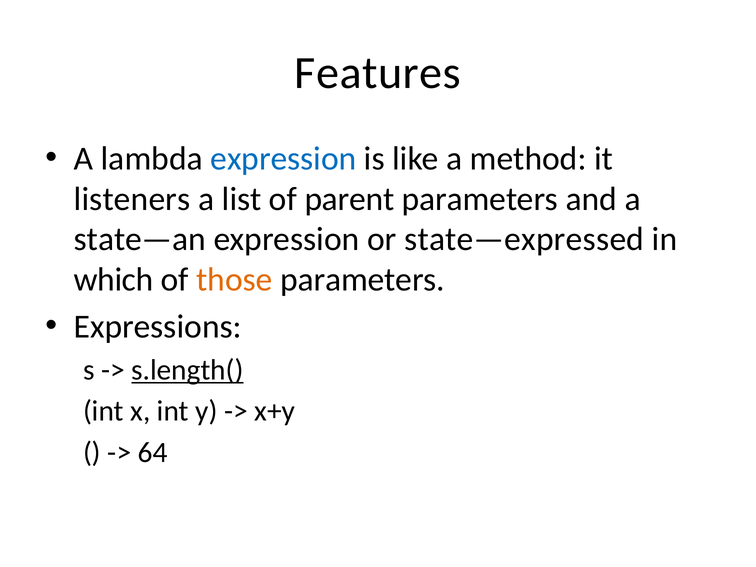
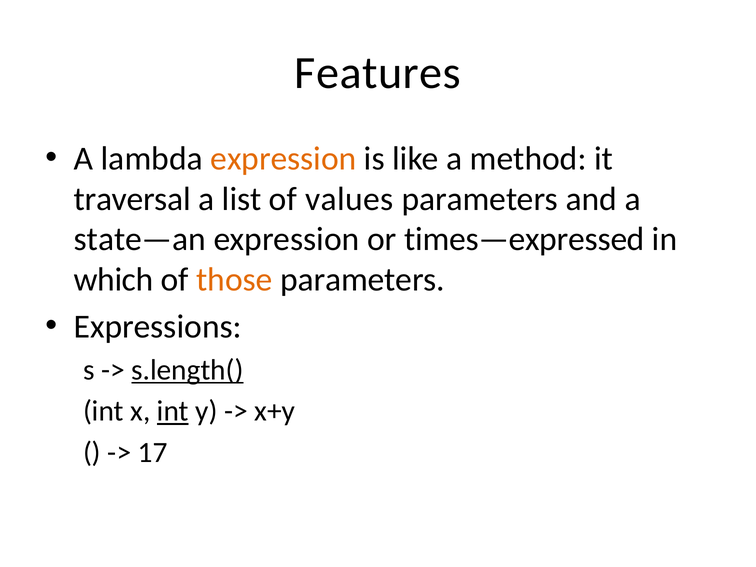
expression at (283, 159) colour: blue -> orange
listeners: listeners -> traversal
parent: parent -> values
state—expressed: state—expressed -> times—expressed
int at (173, 411) underline: none -> present
64: 64 -> 17
